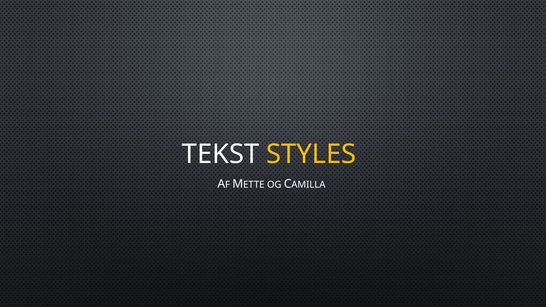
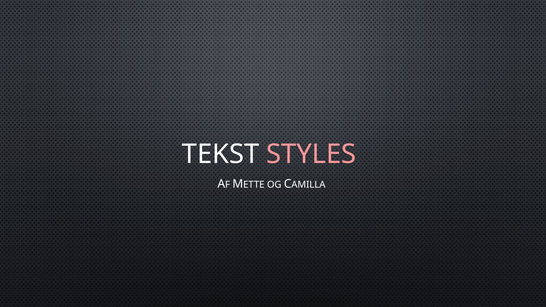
STYLES colour: yellow -> pink
